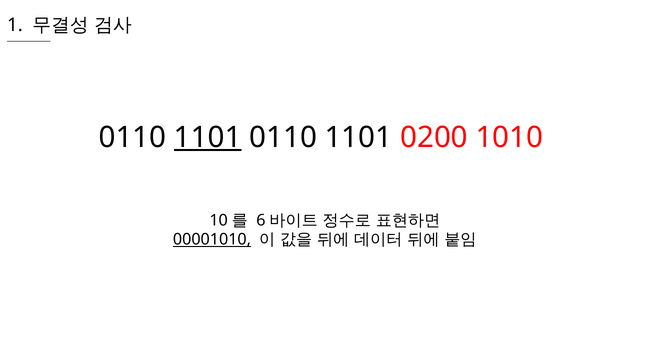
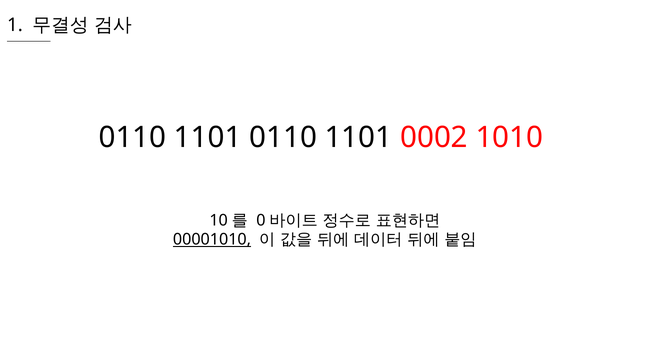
1101 at (208, 137) underline: present -> none
0200: 0200 -> 0002
6: 6 -> 0
